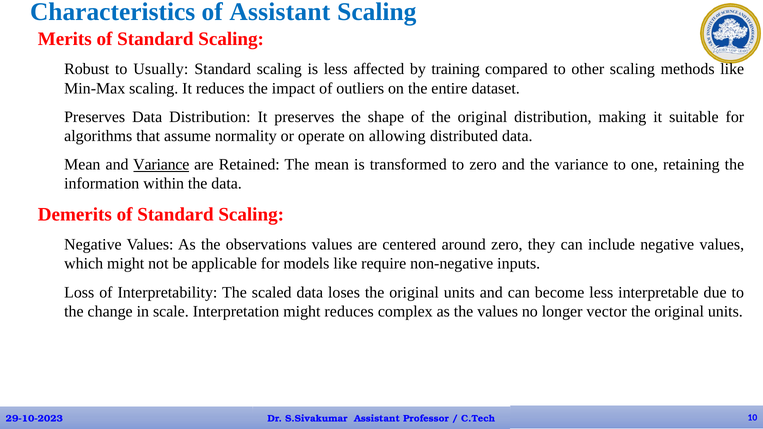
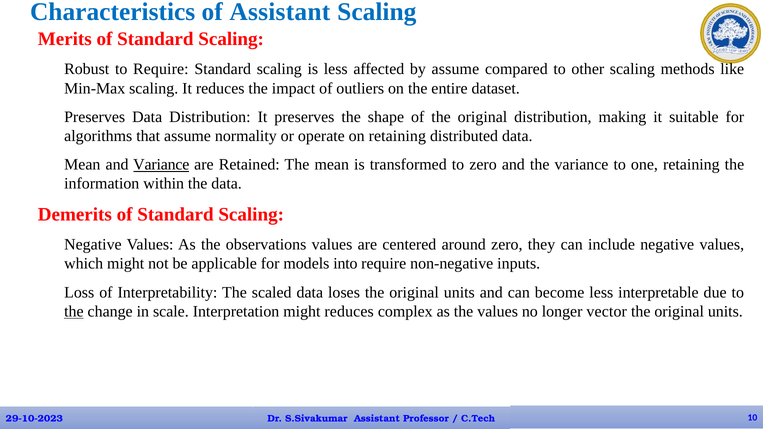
to Usually: Usually -> Require
by training: training -> assume
on allowing: allowing -> retaining
models like: like -> into
the at (74, 312) underline: none -> present
